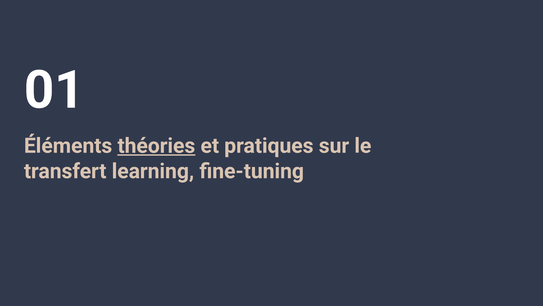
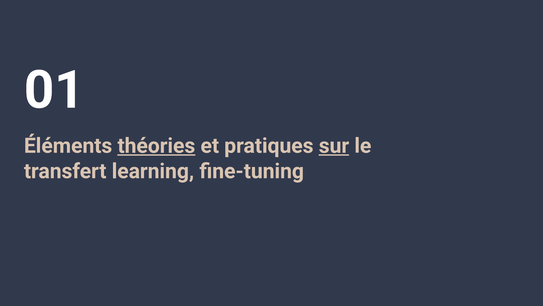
sur underline: none -> present
